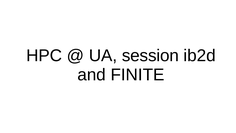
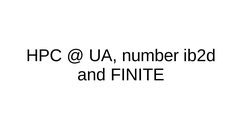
session: session -> number
